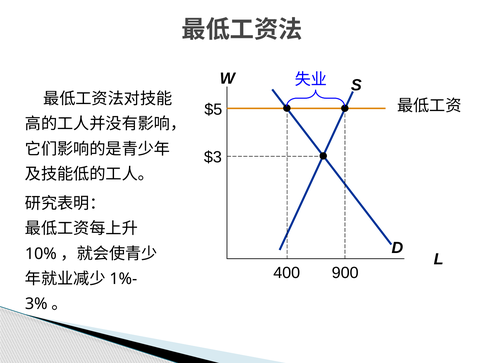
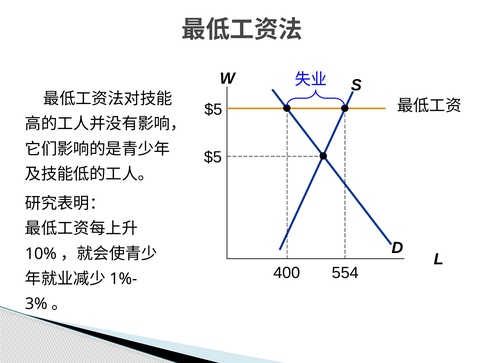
$3 at (213, 157): $3 -> $5
900: 900 -> 554
